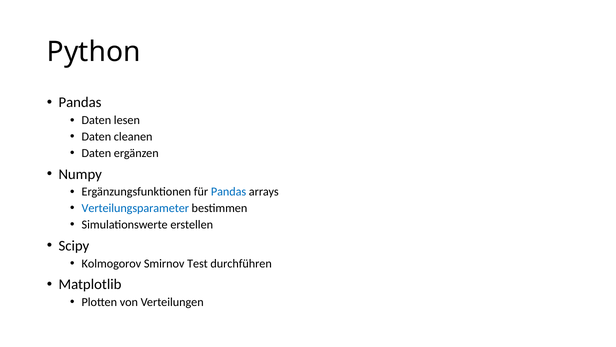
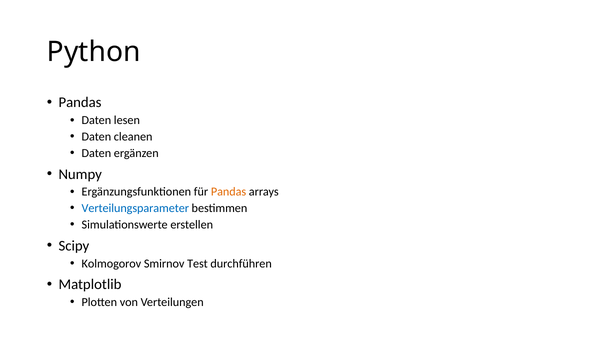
Pandas at (229, 192) colour: blue -> orange
